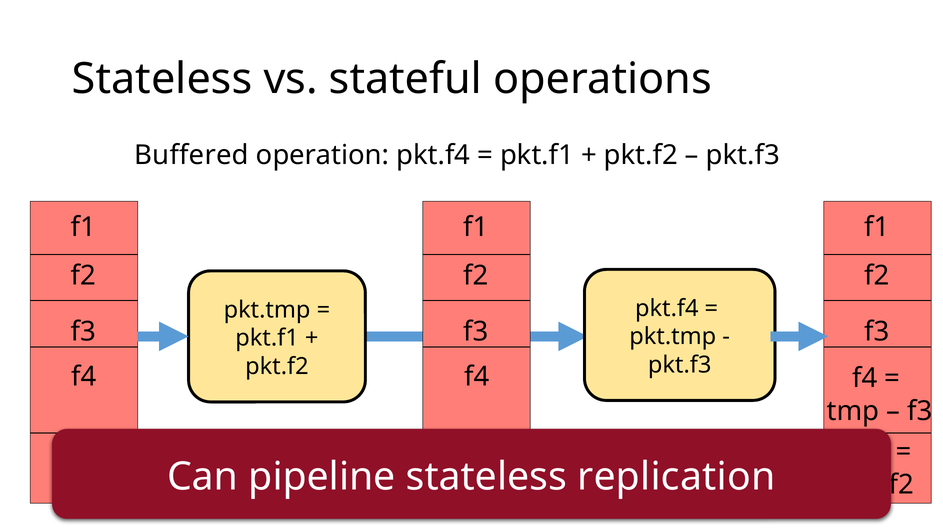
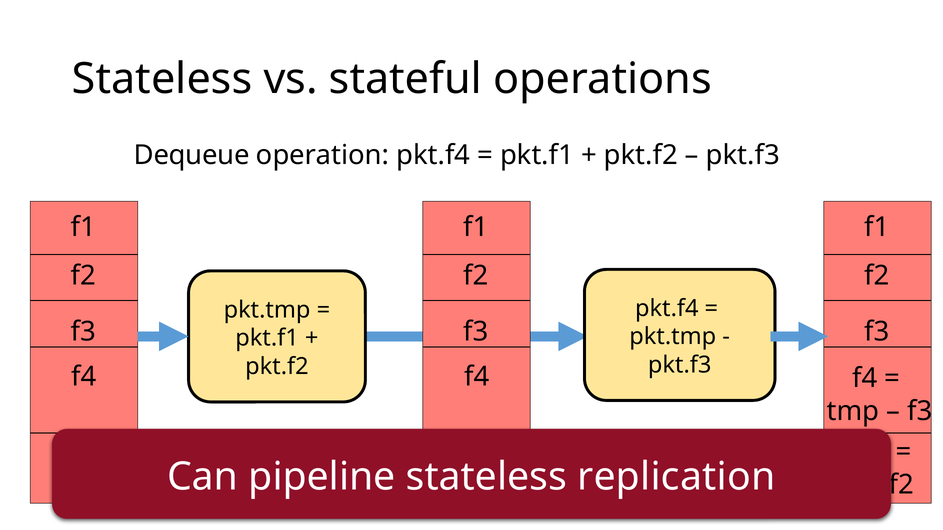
Buffered: Buffered -> Dequeue
